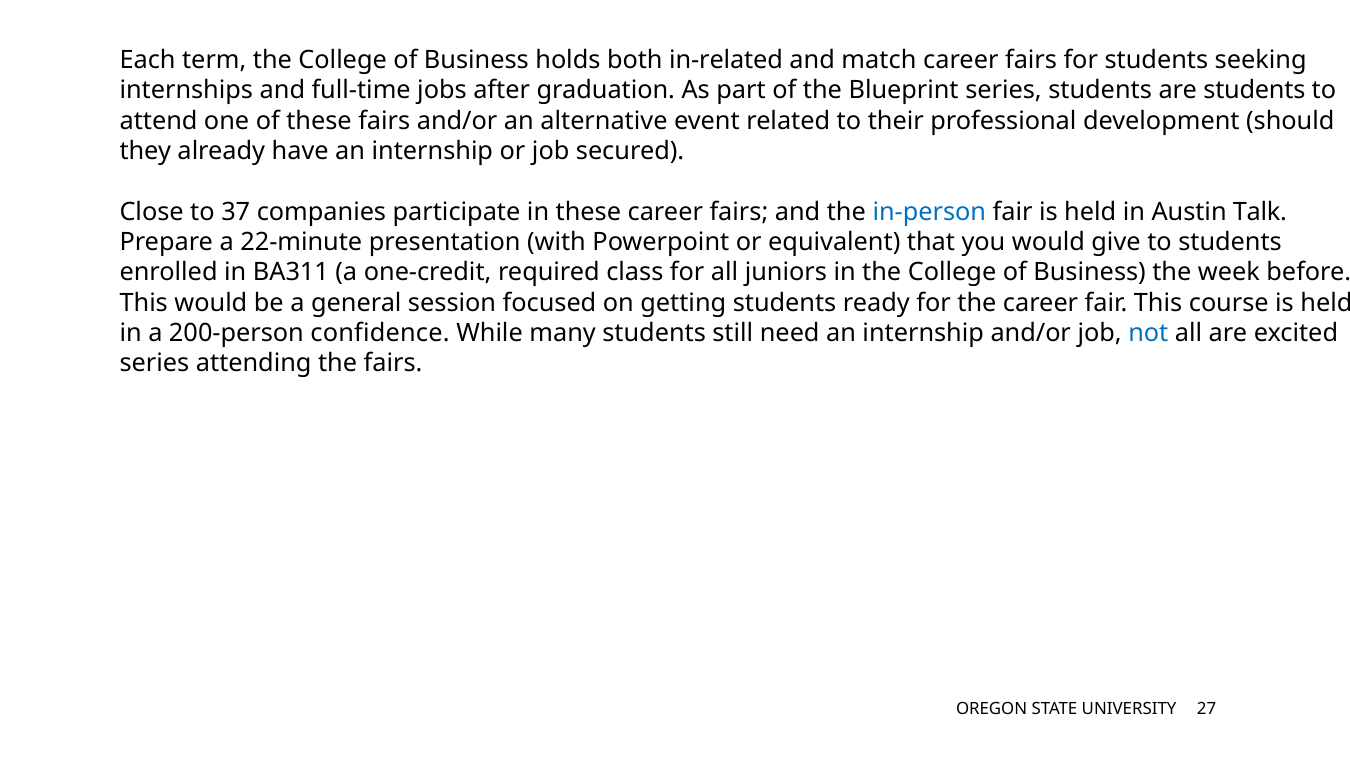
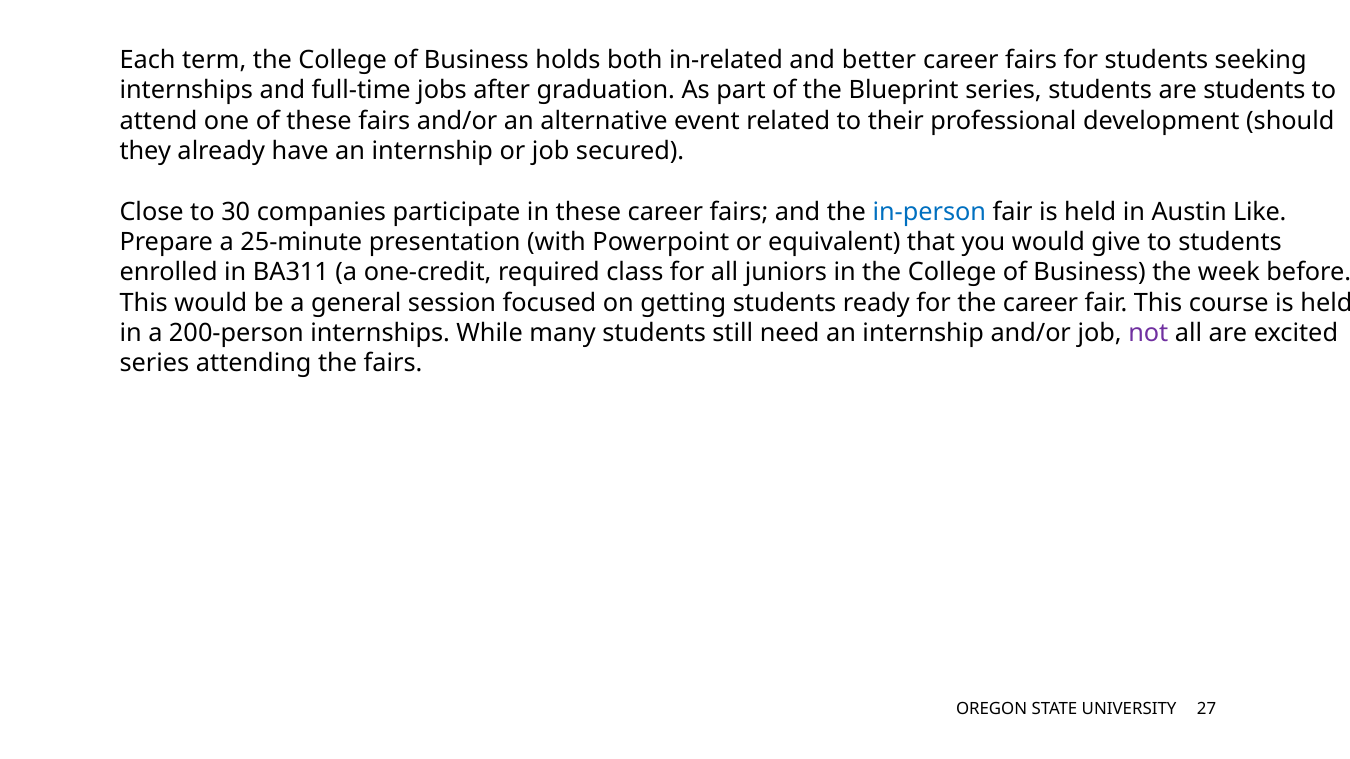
match: match -> better
37: 37 -> 30
Talk: Talk -> Like
22-minute: 22-minute -> 25-minute
200-person confidence: confidence -> internships
not colour: blue -> purple
